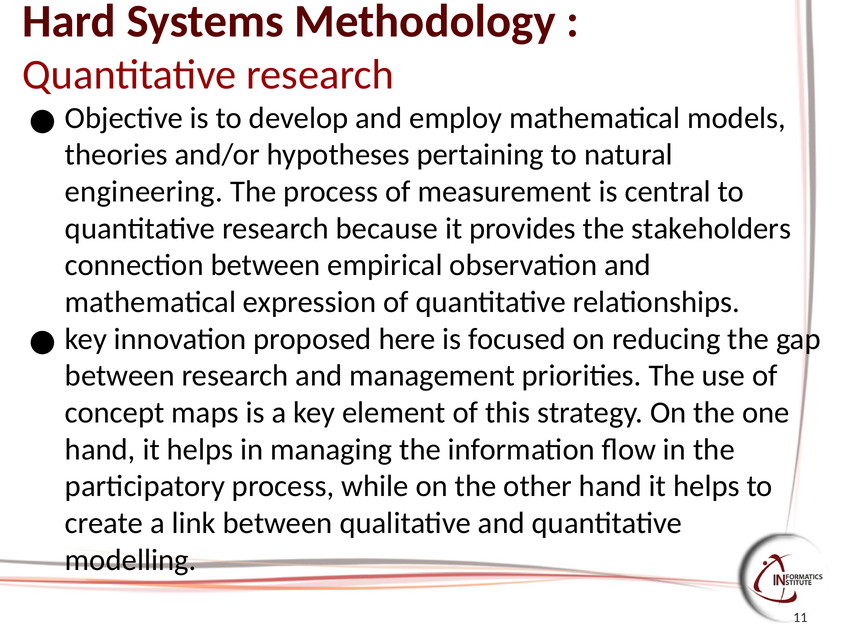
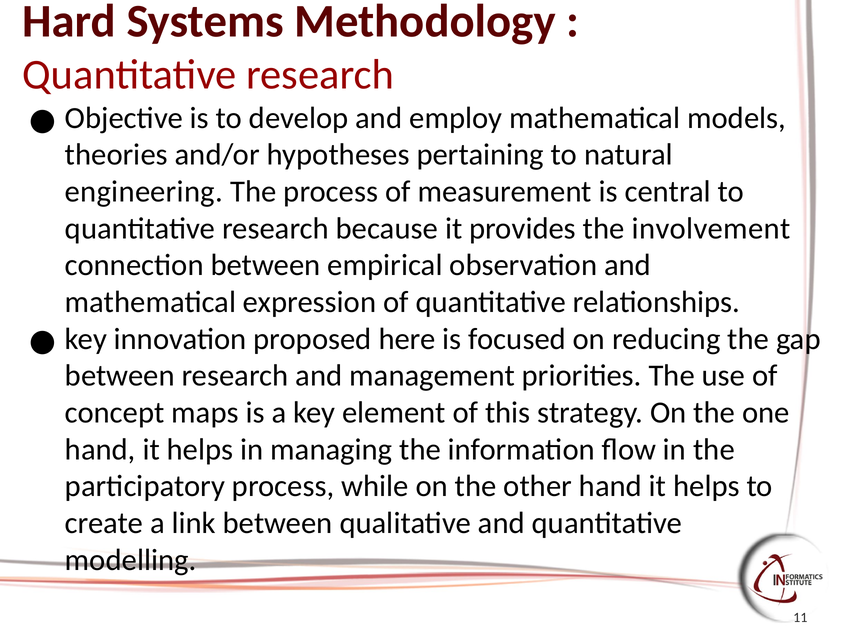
stakeholders: stakeholders -> involvement
